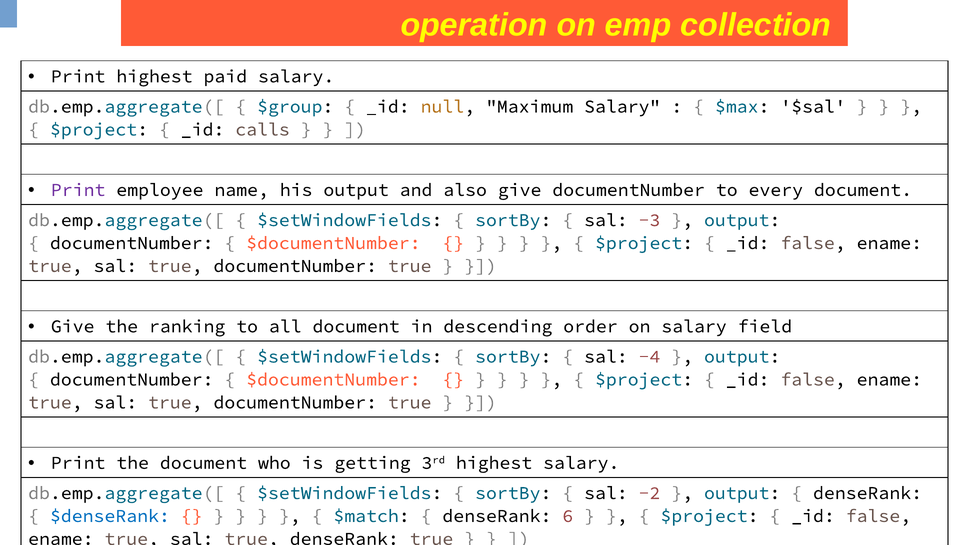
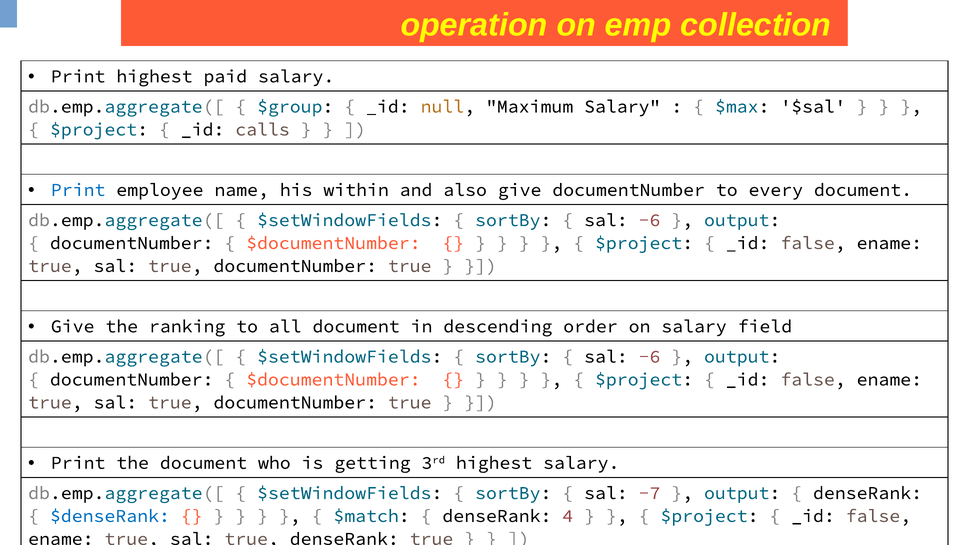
Print at (78, 190) colour: purple -> blue
his output: output -> within
-3 at (650, 220): -3 -> -6
-4 at (650, 357): -4 -> -6
-2: -2 -> -7
6: 6 -> 4
